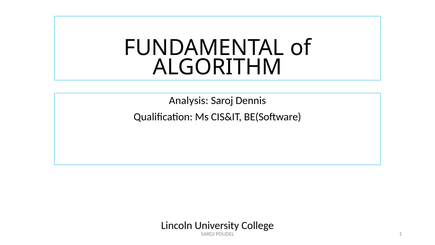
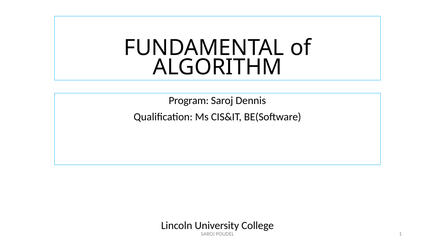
Analysis: Analysis -> Program
